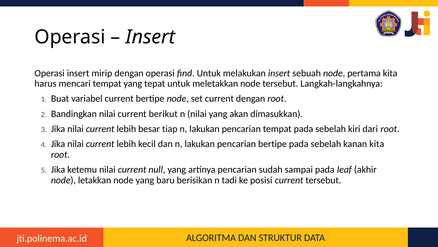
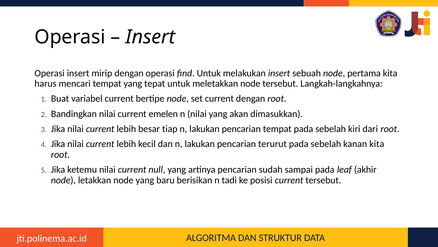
berikut: berikut -> emelen
pencarian bertipe: bertipe -> terurut
